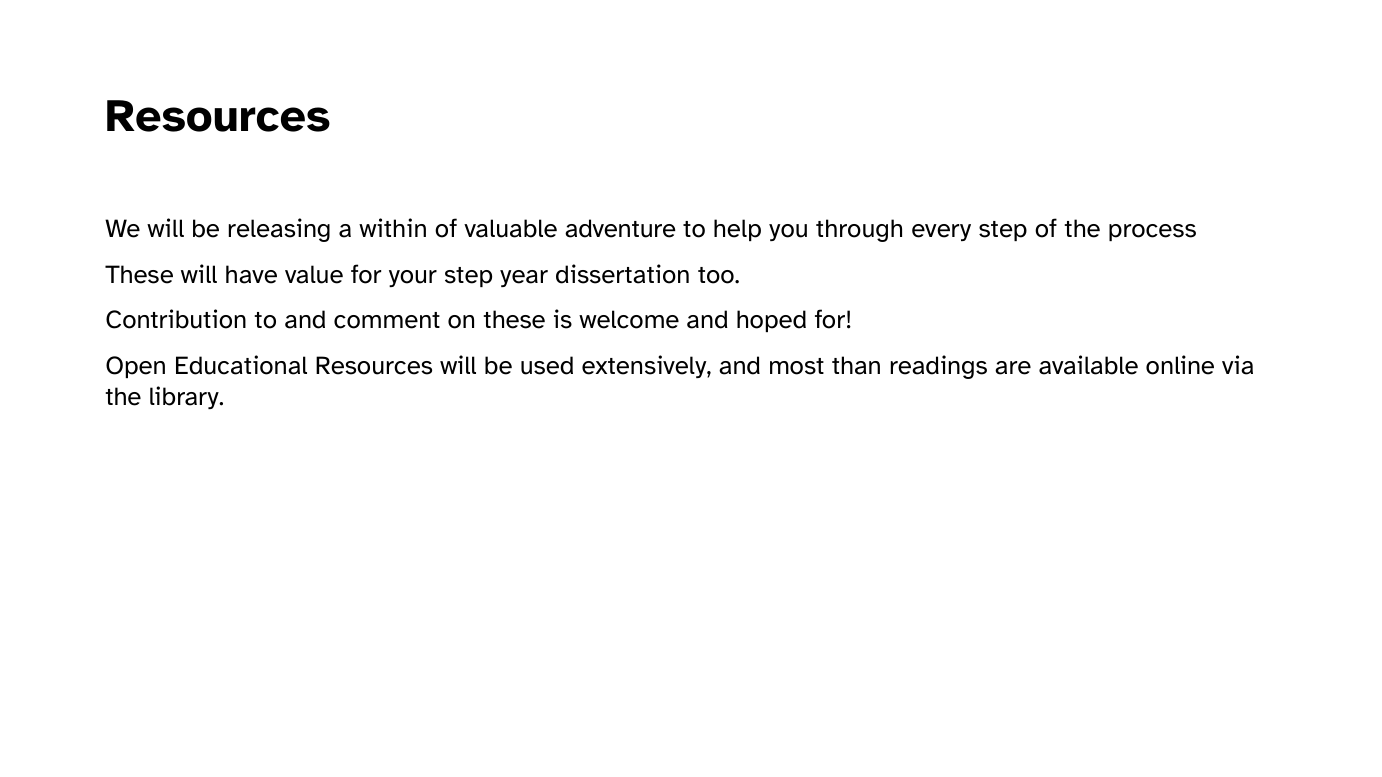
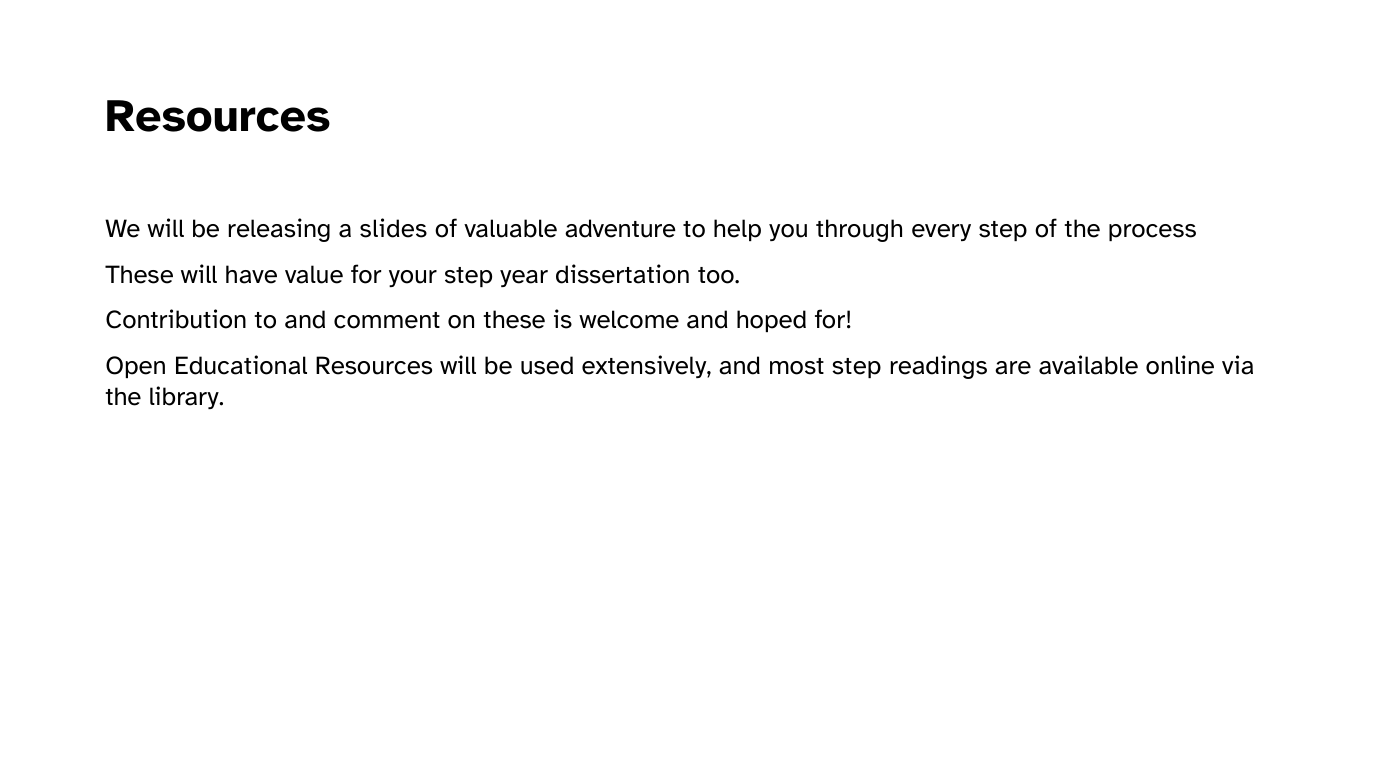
within: within -> slides
most than: than -> step
